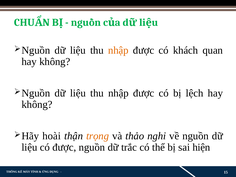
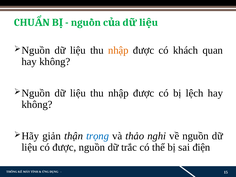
hoài: hoài -> giản
trọng colour: orange -> blue
hiện: hiện -> điện
